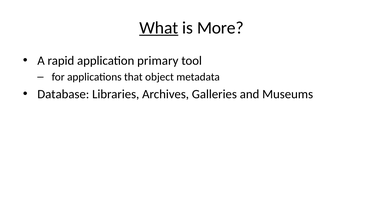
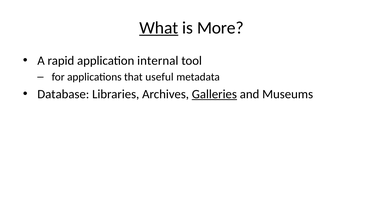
primary: primary -> internal
object: object -> useful
Galleries underline: none -> present
